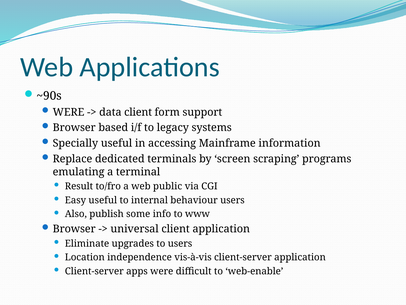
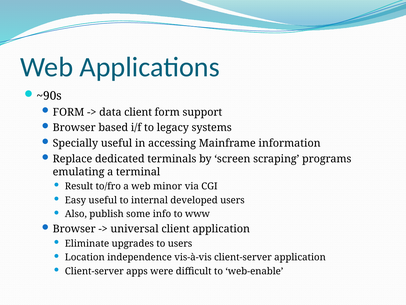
WERE at (69, 112): WERE -> FORM
public: public -> minor
behaviour: behaviour -> developed
